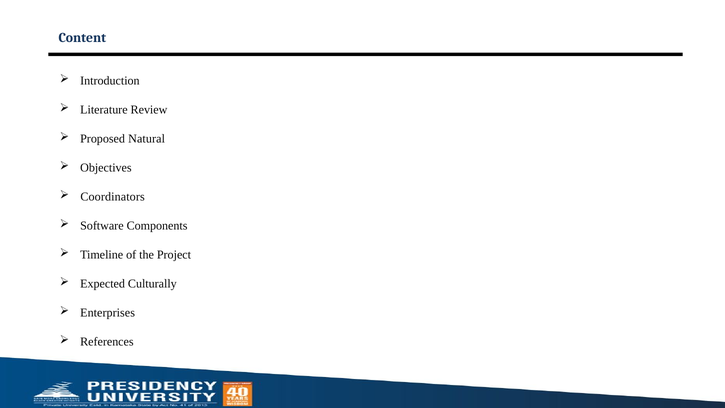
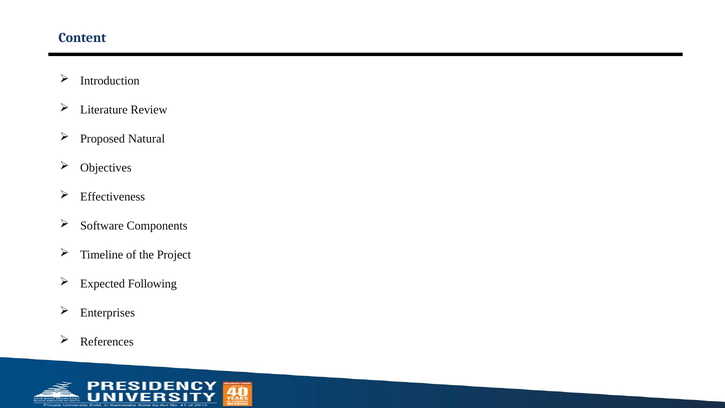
Coordinators: Coordinators -> Effectiveness
Culturally: Culturally -> Following
